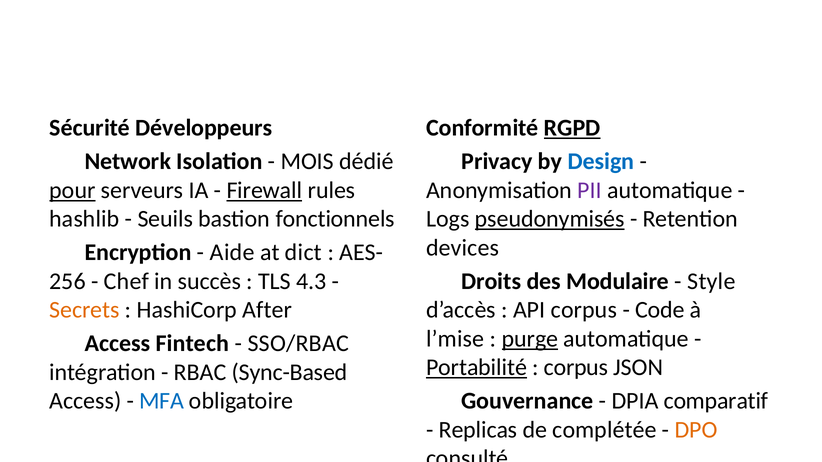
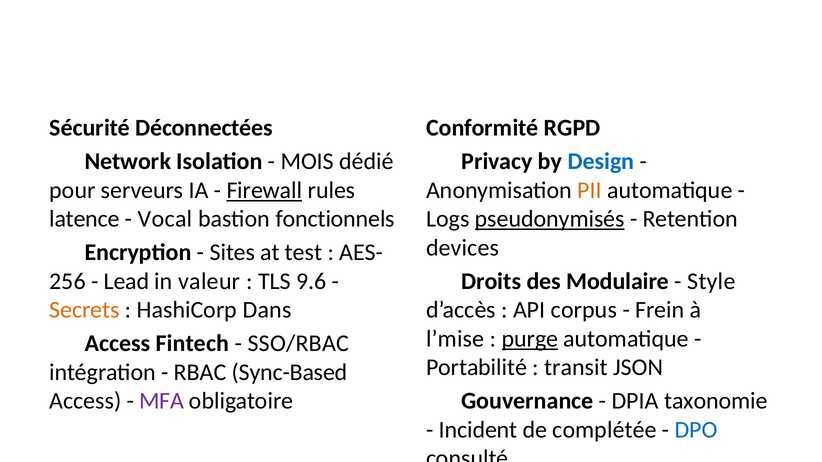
Développeurs: Développeurs -> Déconnectées
RGPD underline: present -> none
pour underline: present -> none
PII colour: purple -> orange
hashlib: hashlib -> latence
Seuils: Seuils -> Vocal
Aide: Aide -> Sites
dict: dict -> test
Chef: Chef -> Lead
succès: succès -> valeur
4.3: 4.3 -> 9.6
After: After -> Dans
Code: Code -> Frein
Portabilité underline: present -> none
corpus at (576, 368): corpus -> transit
comparatif: comparatif -> taxonomie
MFA colour: blue -> purple
Replicas: Replicas -> Incident
DPO colour: orange -> blue
